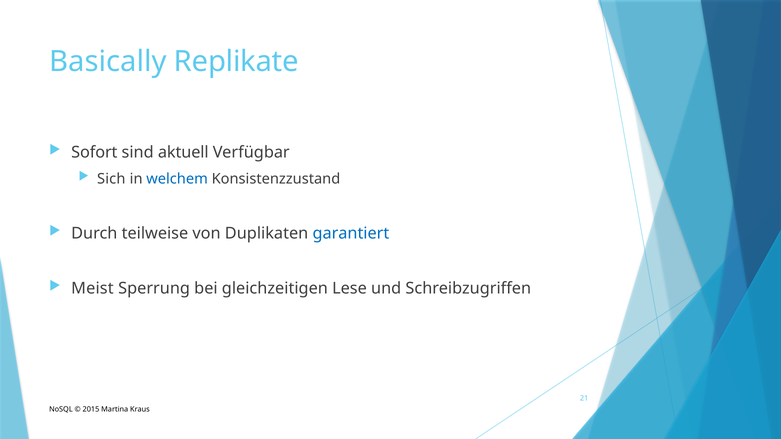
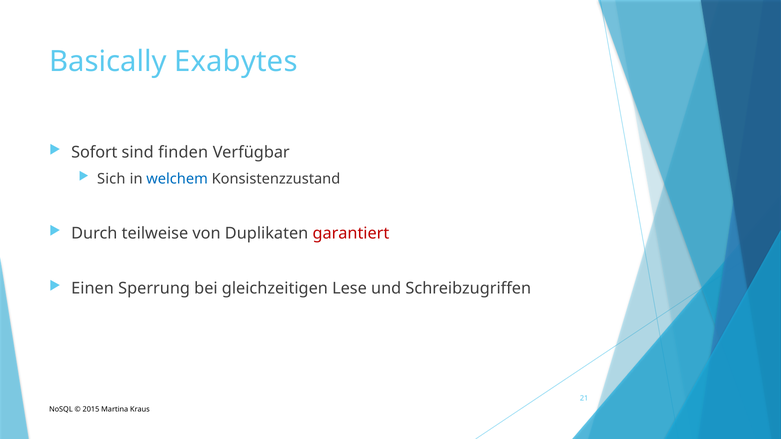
Replikate: Replikate -> Exabytes
aktuell: aktuell -> finden
garantiert colour: blue -> red
Meist: Meist -> Einen
